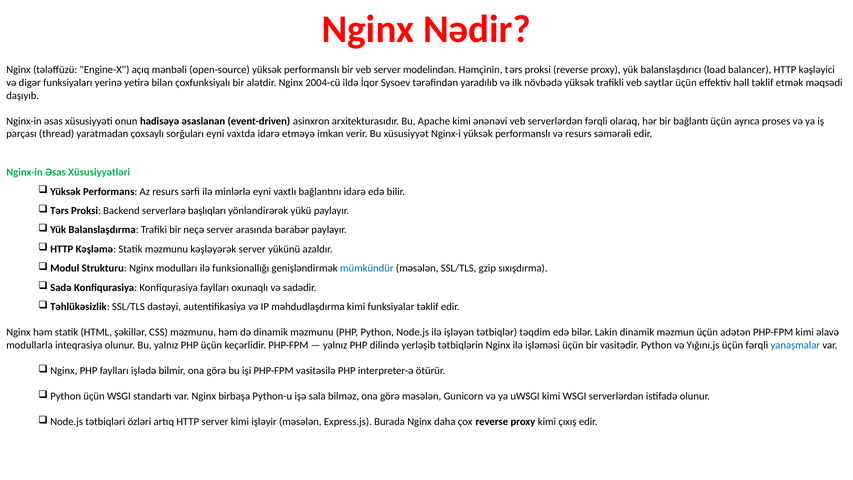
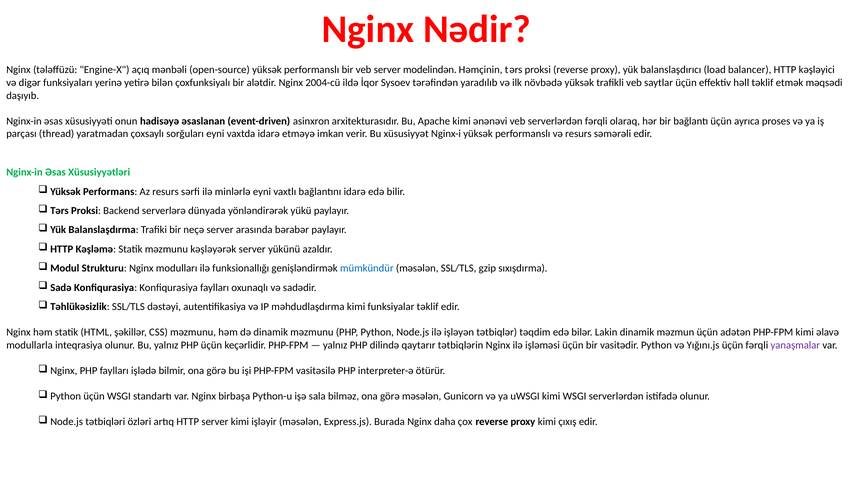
başlıqları: başlıqları -> dünyada
yerləşib: yerləşib -> qaytarır
yanaşmalar colour: blue -> purple
